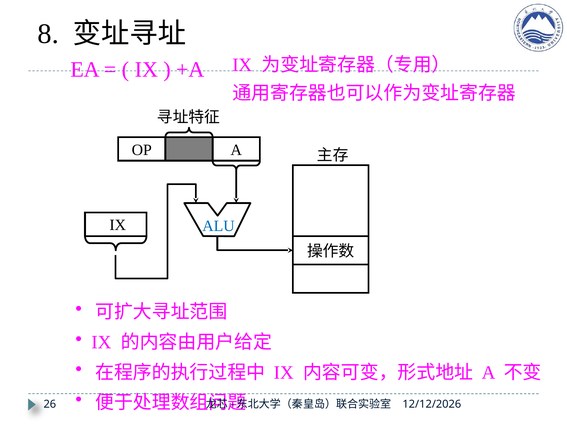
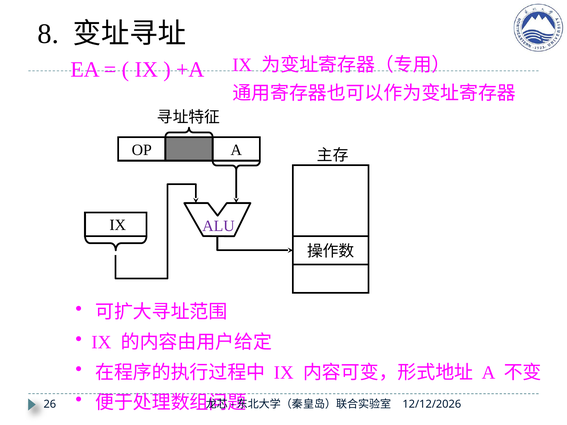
ALU colour: blue -> purple
